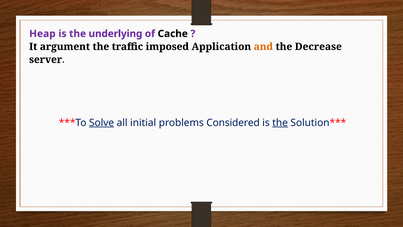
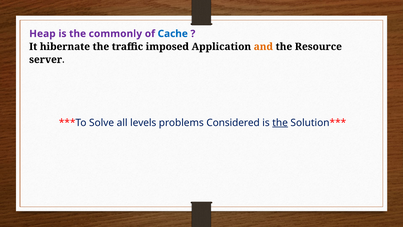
underlying: underlying -> commonly
Cache colour: black -> blue
argument: argument -> hibernate
Decrease: Decrease -> Resource
Solve underline: present -> none
initial: initial -> levels
